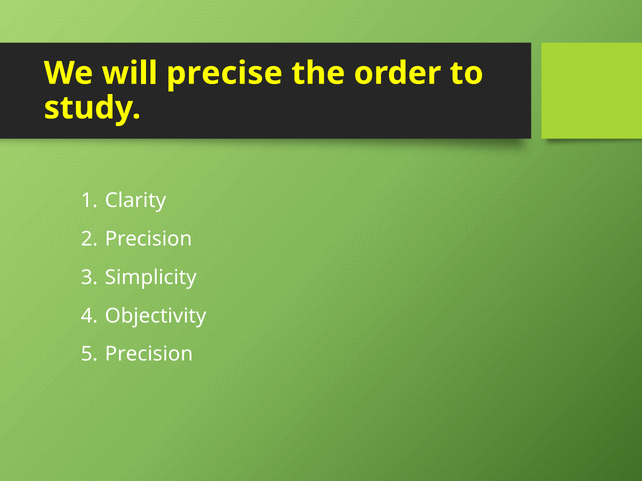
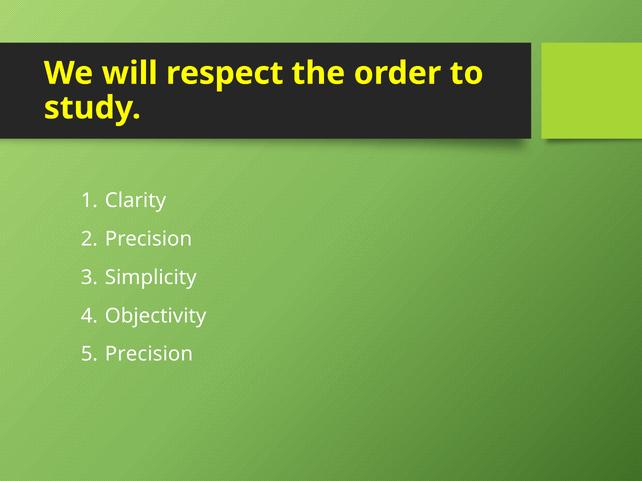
precise: precise -> respect
